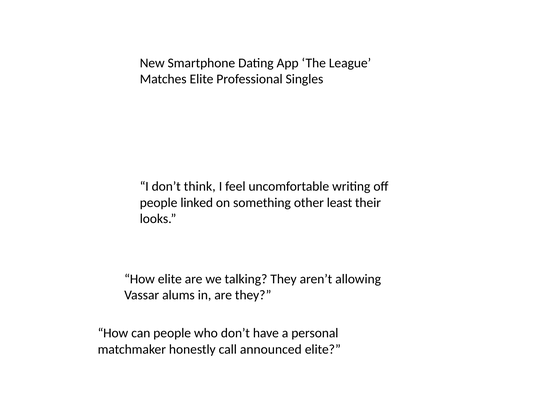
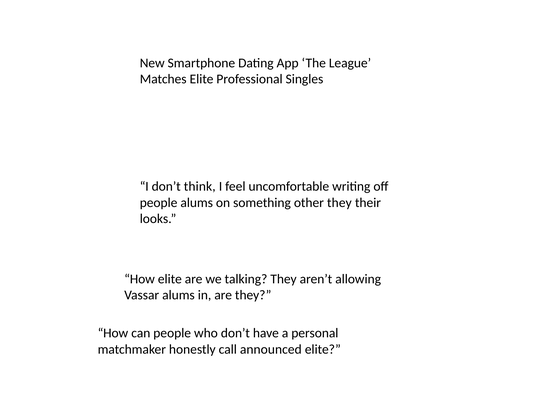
people linked: linked -> alums
other least: least -> they
